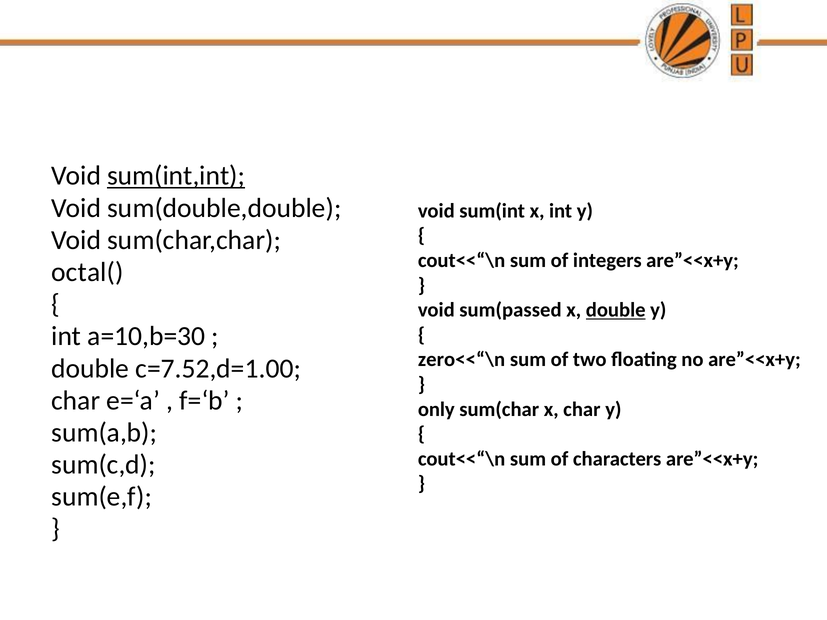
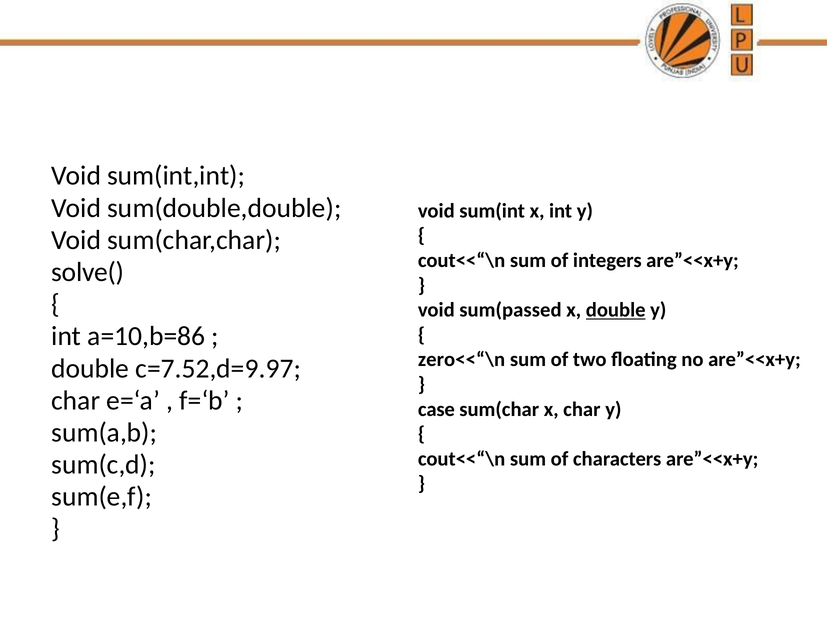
sum(int,int underline: present -> none
octal(: octal( -> solve(
a=10,b=30: a=10,b=30 -> a=10,b=86
c=7.52,d=1.00: c=7.52,d=1.00 -> c=7.52,d=9.97
only: only -> case
